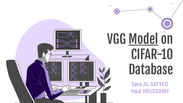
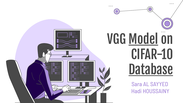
Database underline: none -> present
